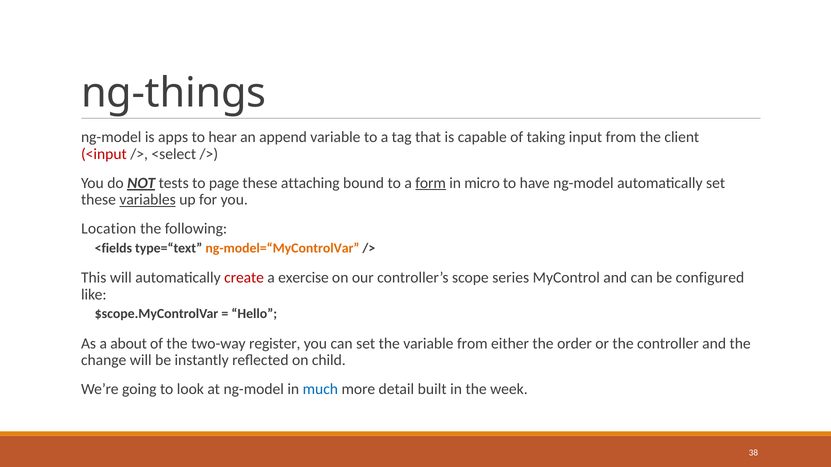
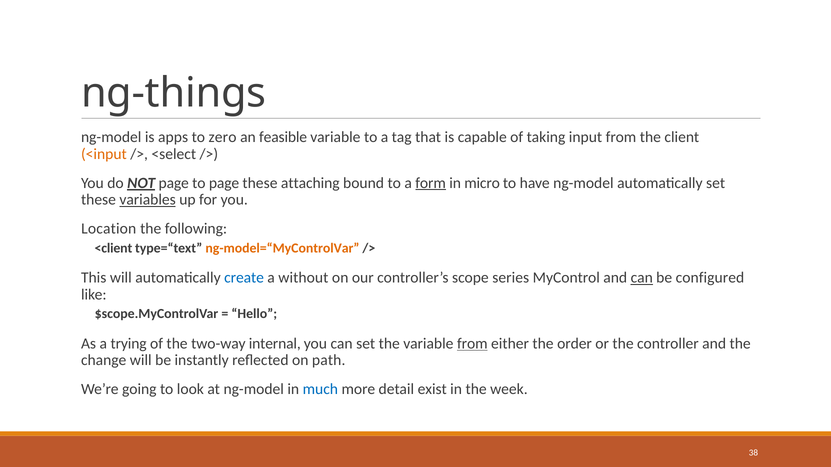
hear: hear -> zero
append: append -> feasible
<input colour: red -> orange
NOT tests: tests -> page
<fields: <fields -> <client
create colour: red -> blue
exercise: exercise -> without
can at (642, 278) underline: none -> present
about: about -> trying
register: register -> internal
from at (472, 344) underline: none -> present
child: child -> path
built: built -> exist
